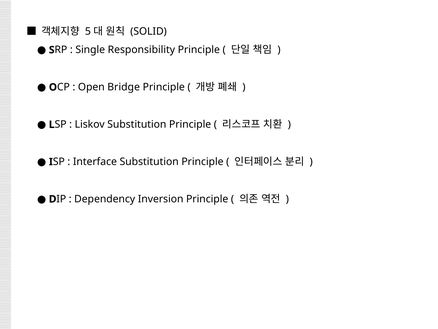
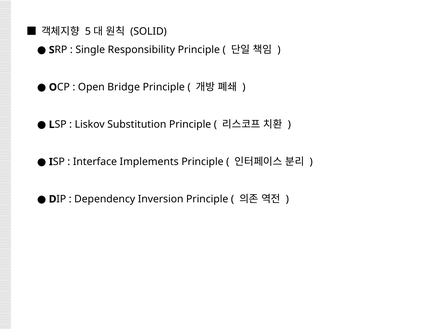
Interface Substitution: Substitution -> Implements
